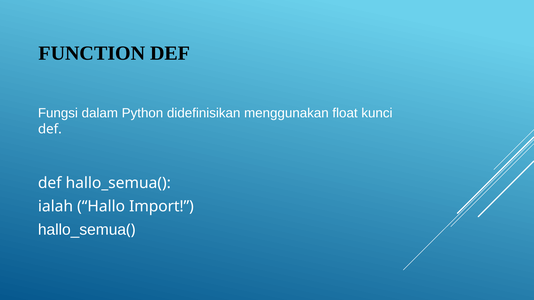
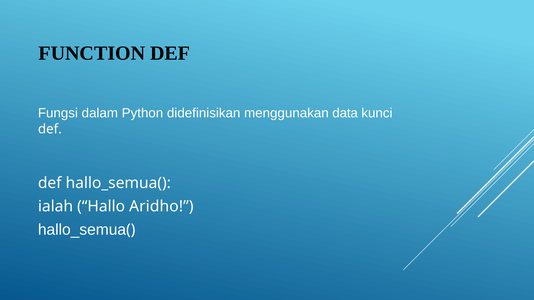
float: float -> data
Import: Import -> Aridho
